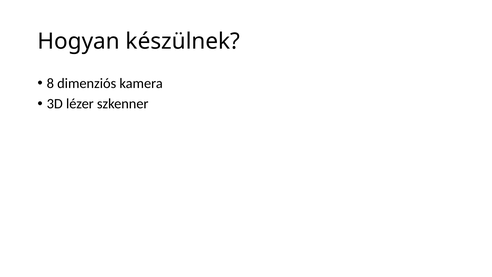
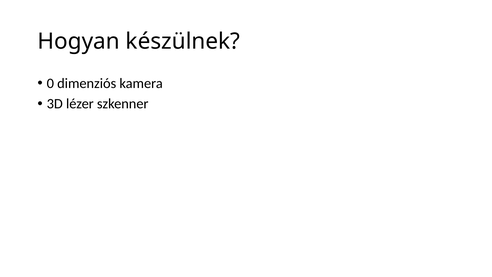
8: 8 -> 0
